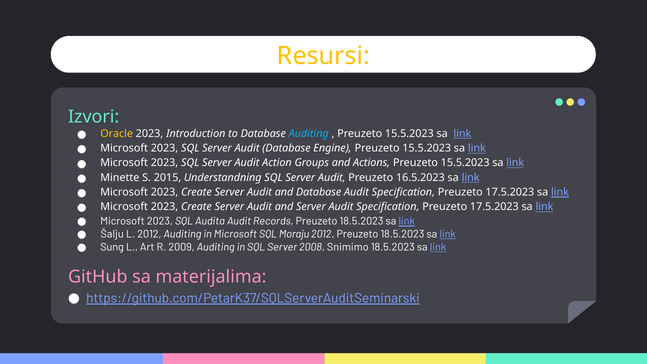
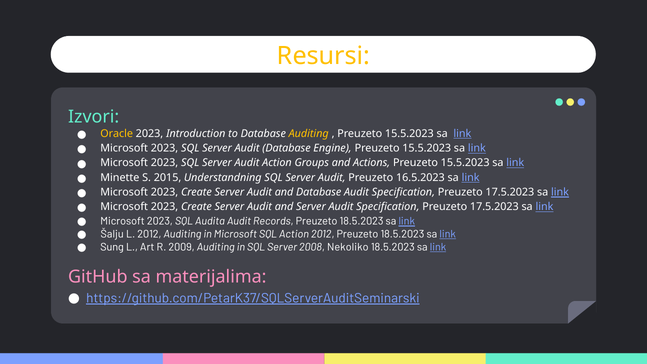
Auditing at (309, 134) colour: light blue -> yellow
SQL Moraju: Moraju -> Action
Snimimo: Snimimo -> Nekoliko
